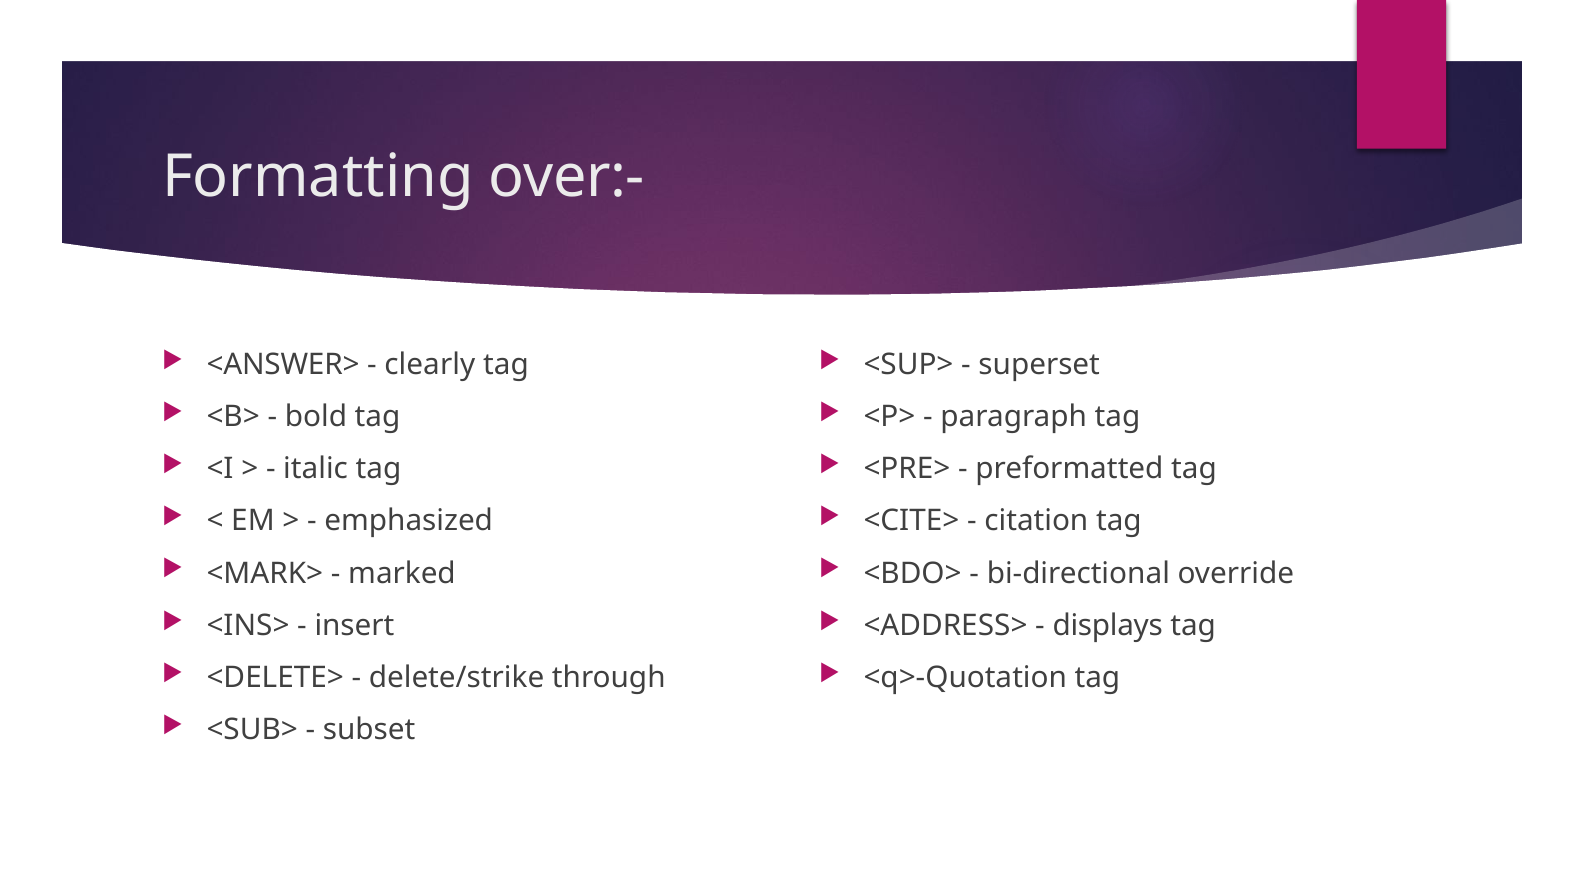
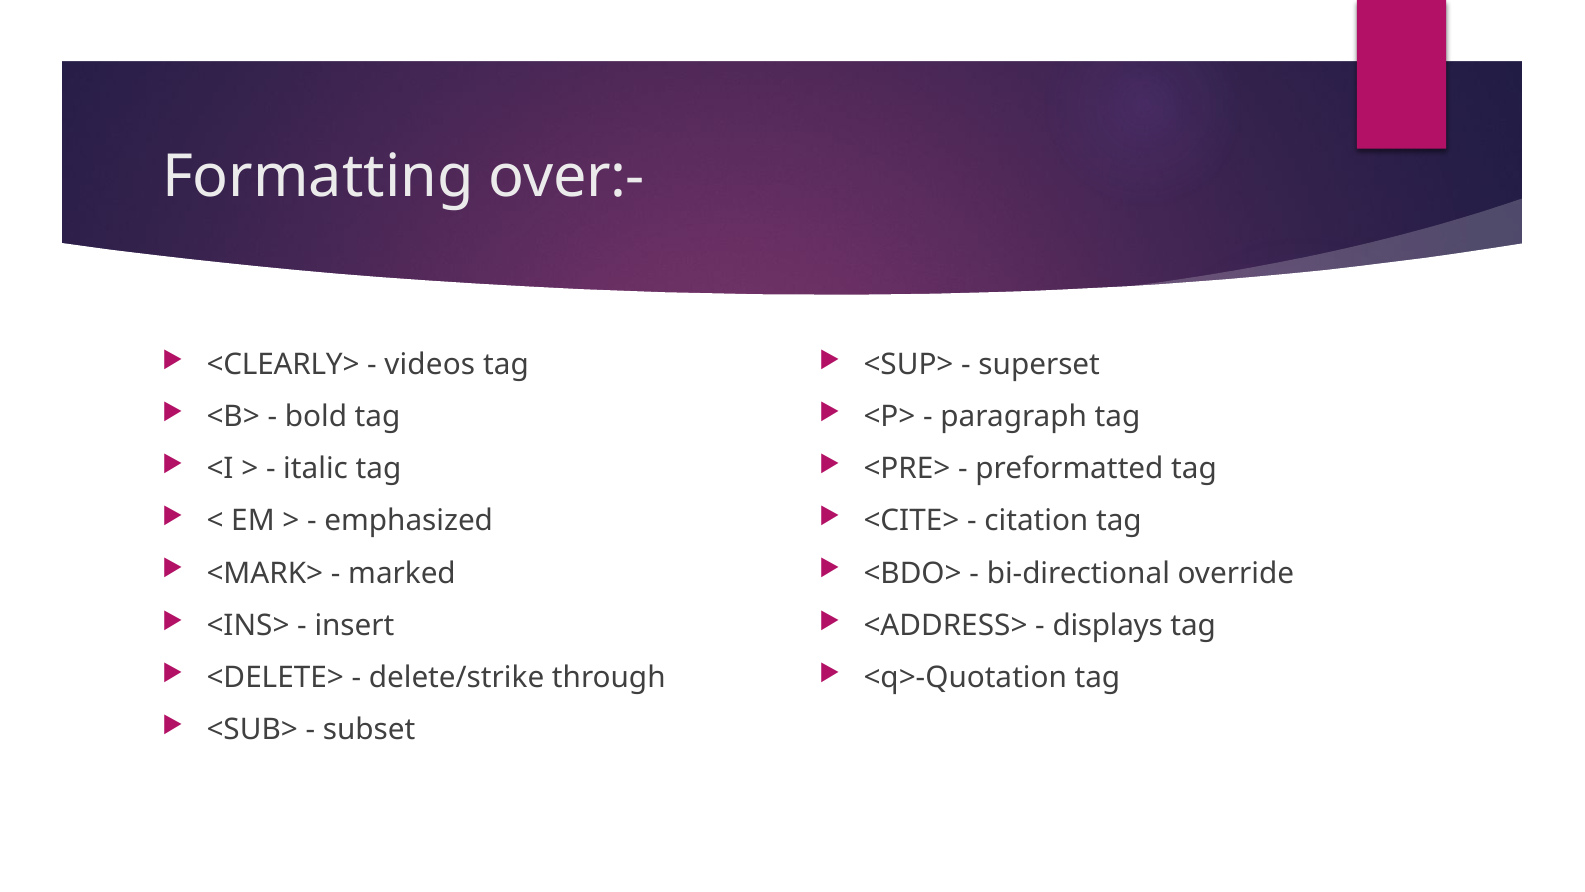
<ANSWER>: <ANSWER> -> <CLEARLY>
clearly: clearly -> videos
